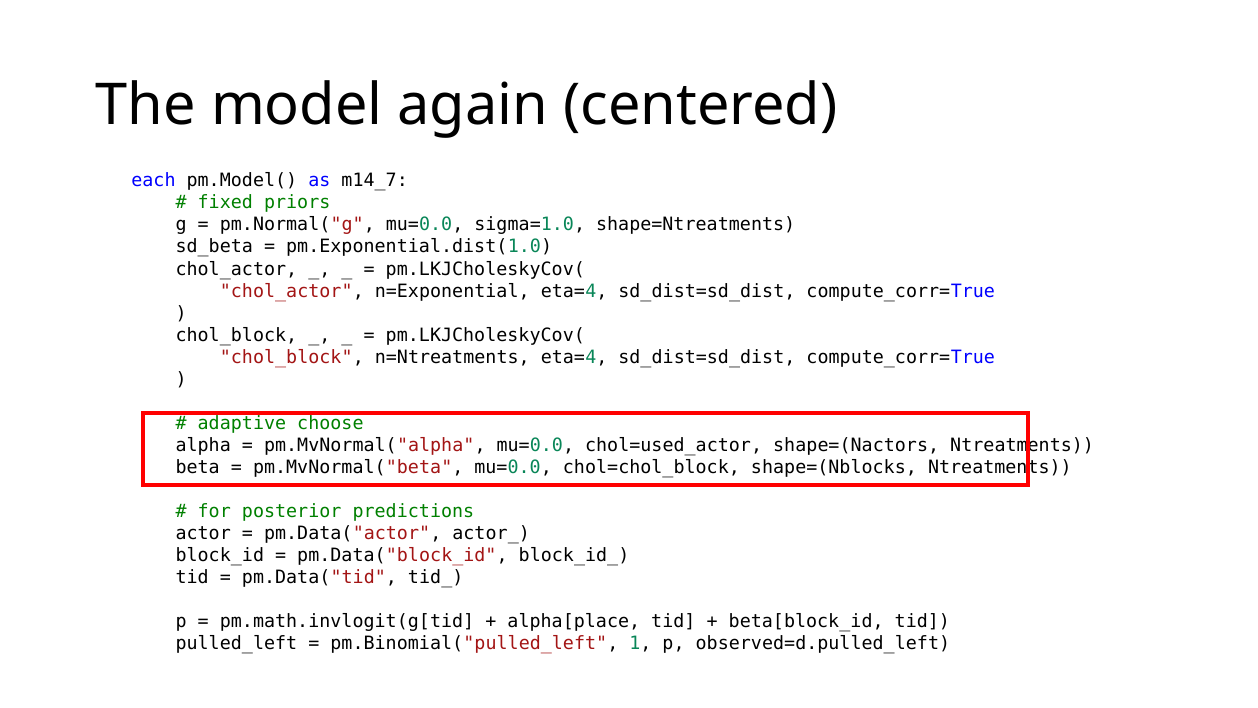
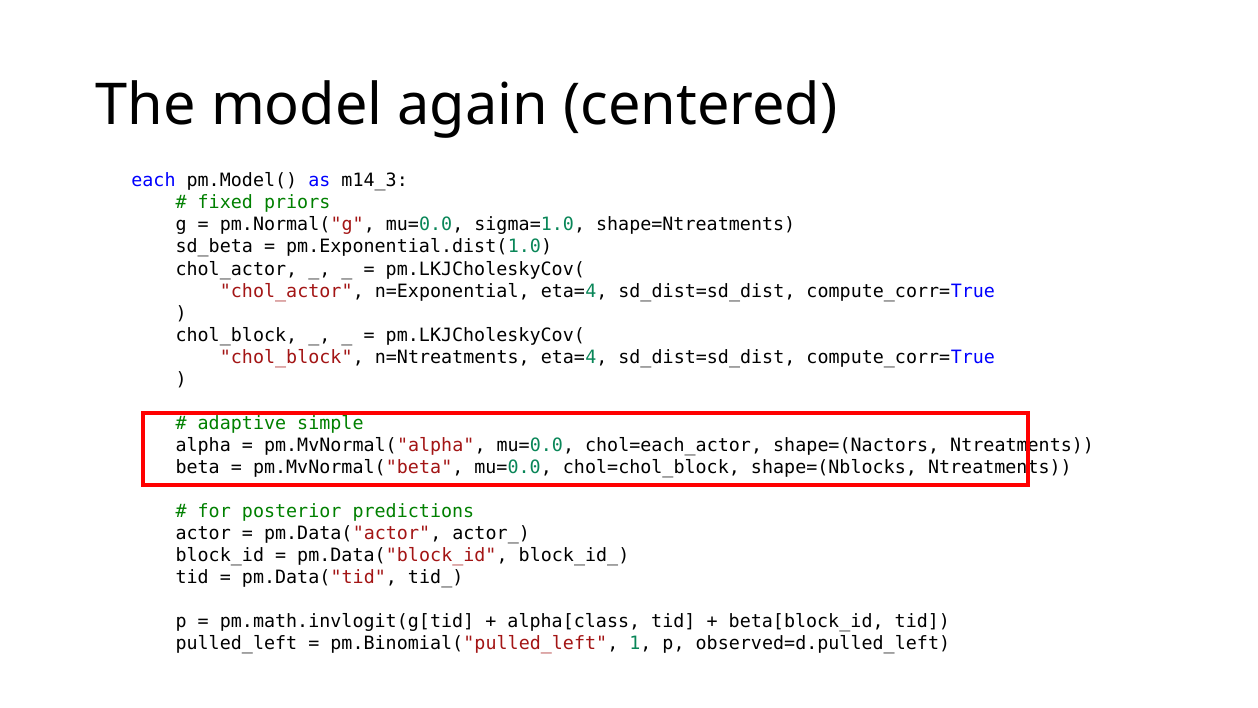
m14_7: m14_7 -> m14_3
choose: choose -> simple
chol=used_actor: chol=used_actor -> chol=each_actor
alpha[place: alpha[place -> alpha[class
